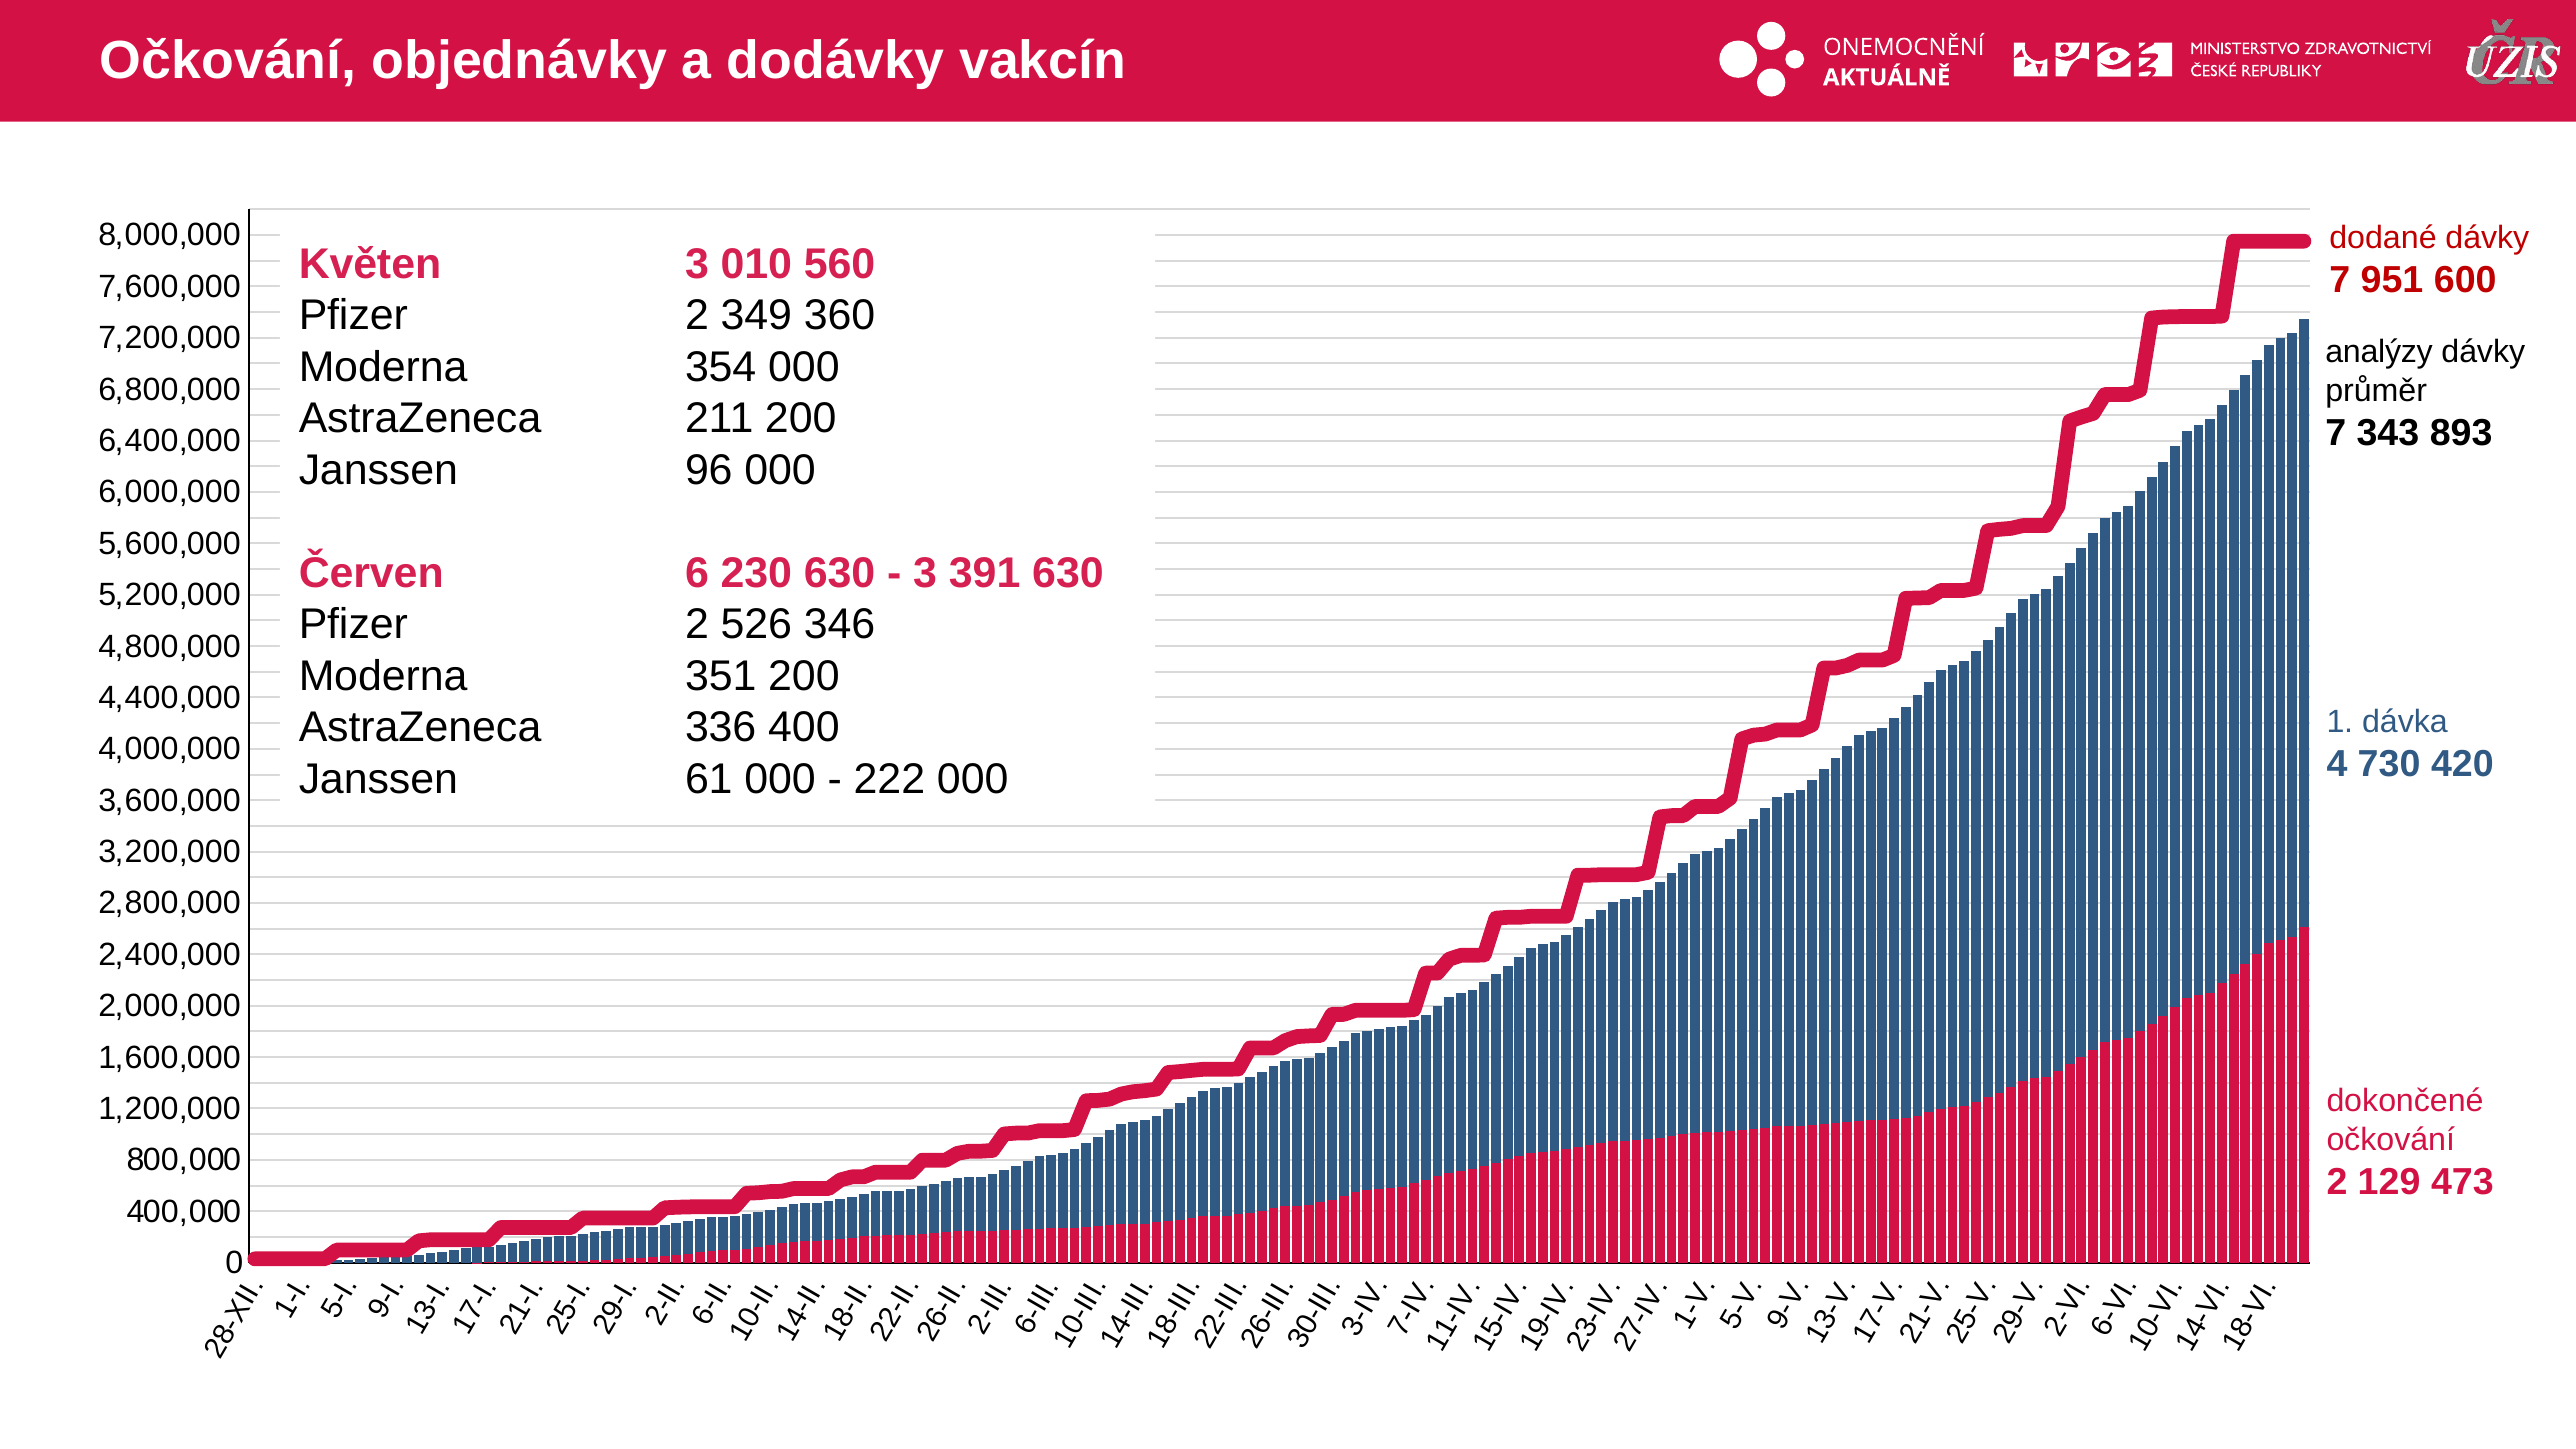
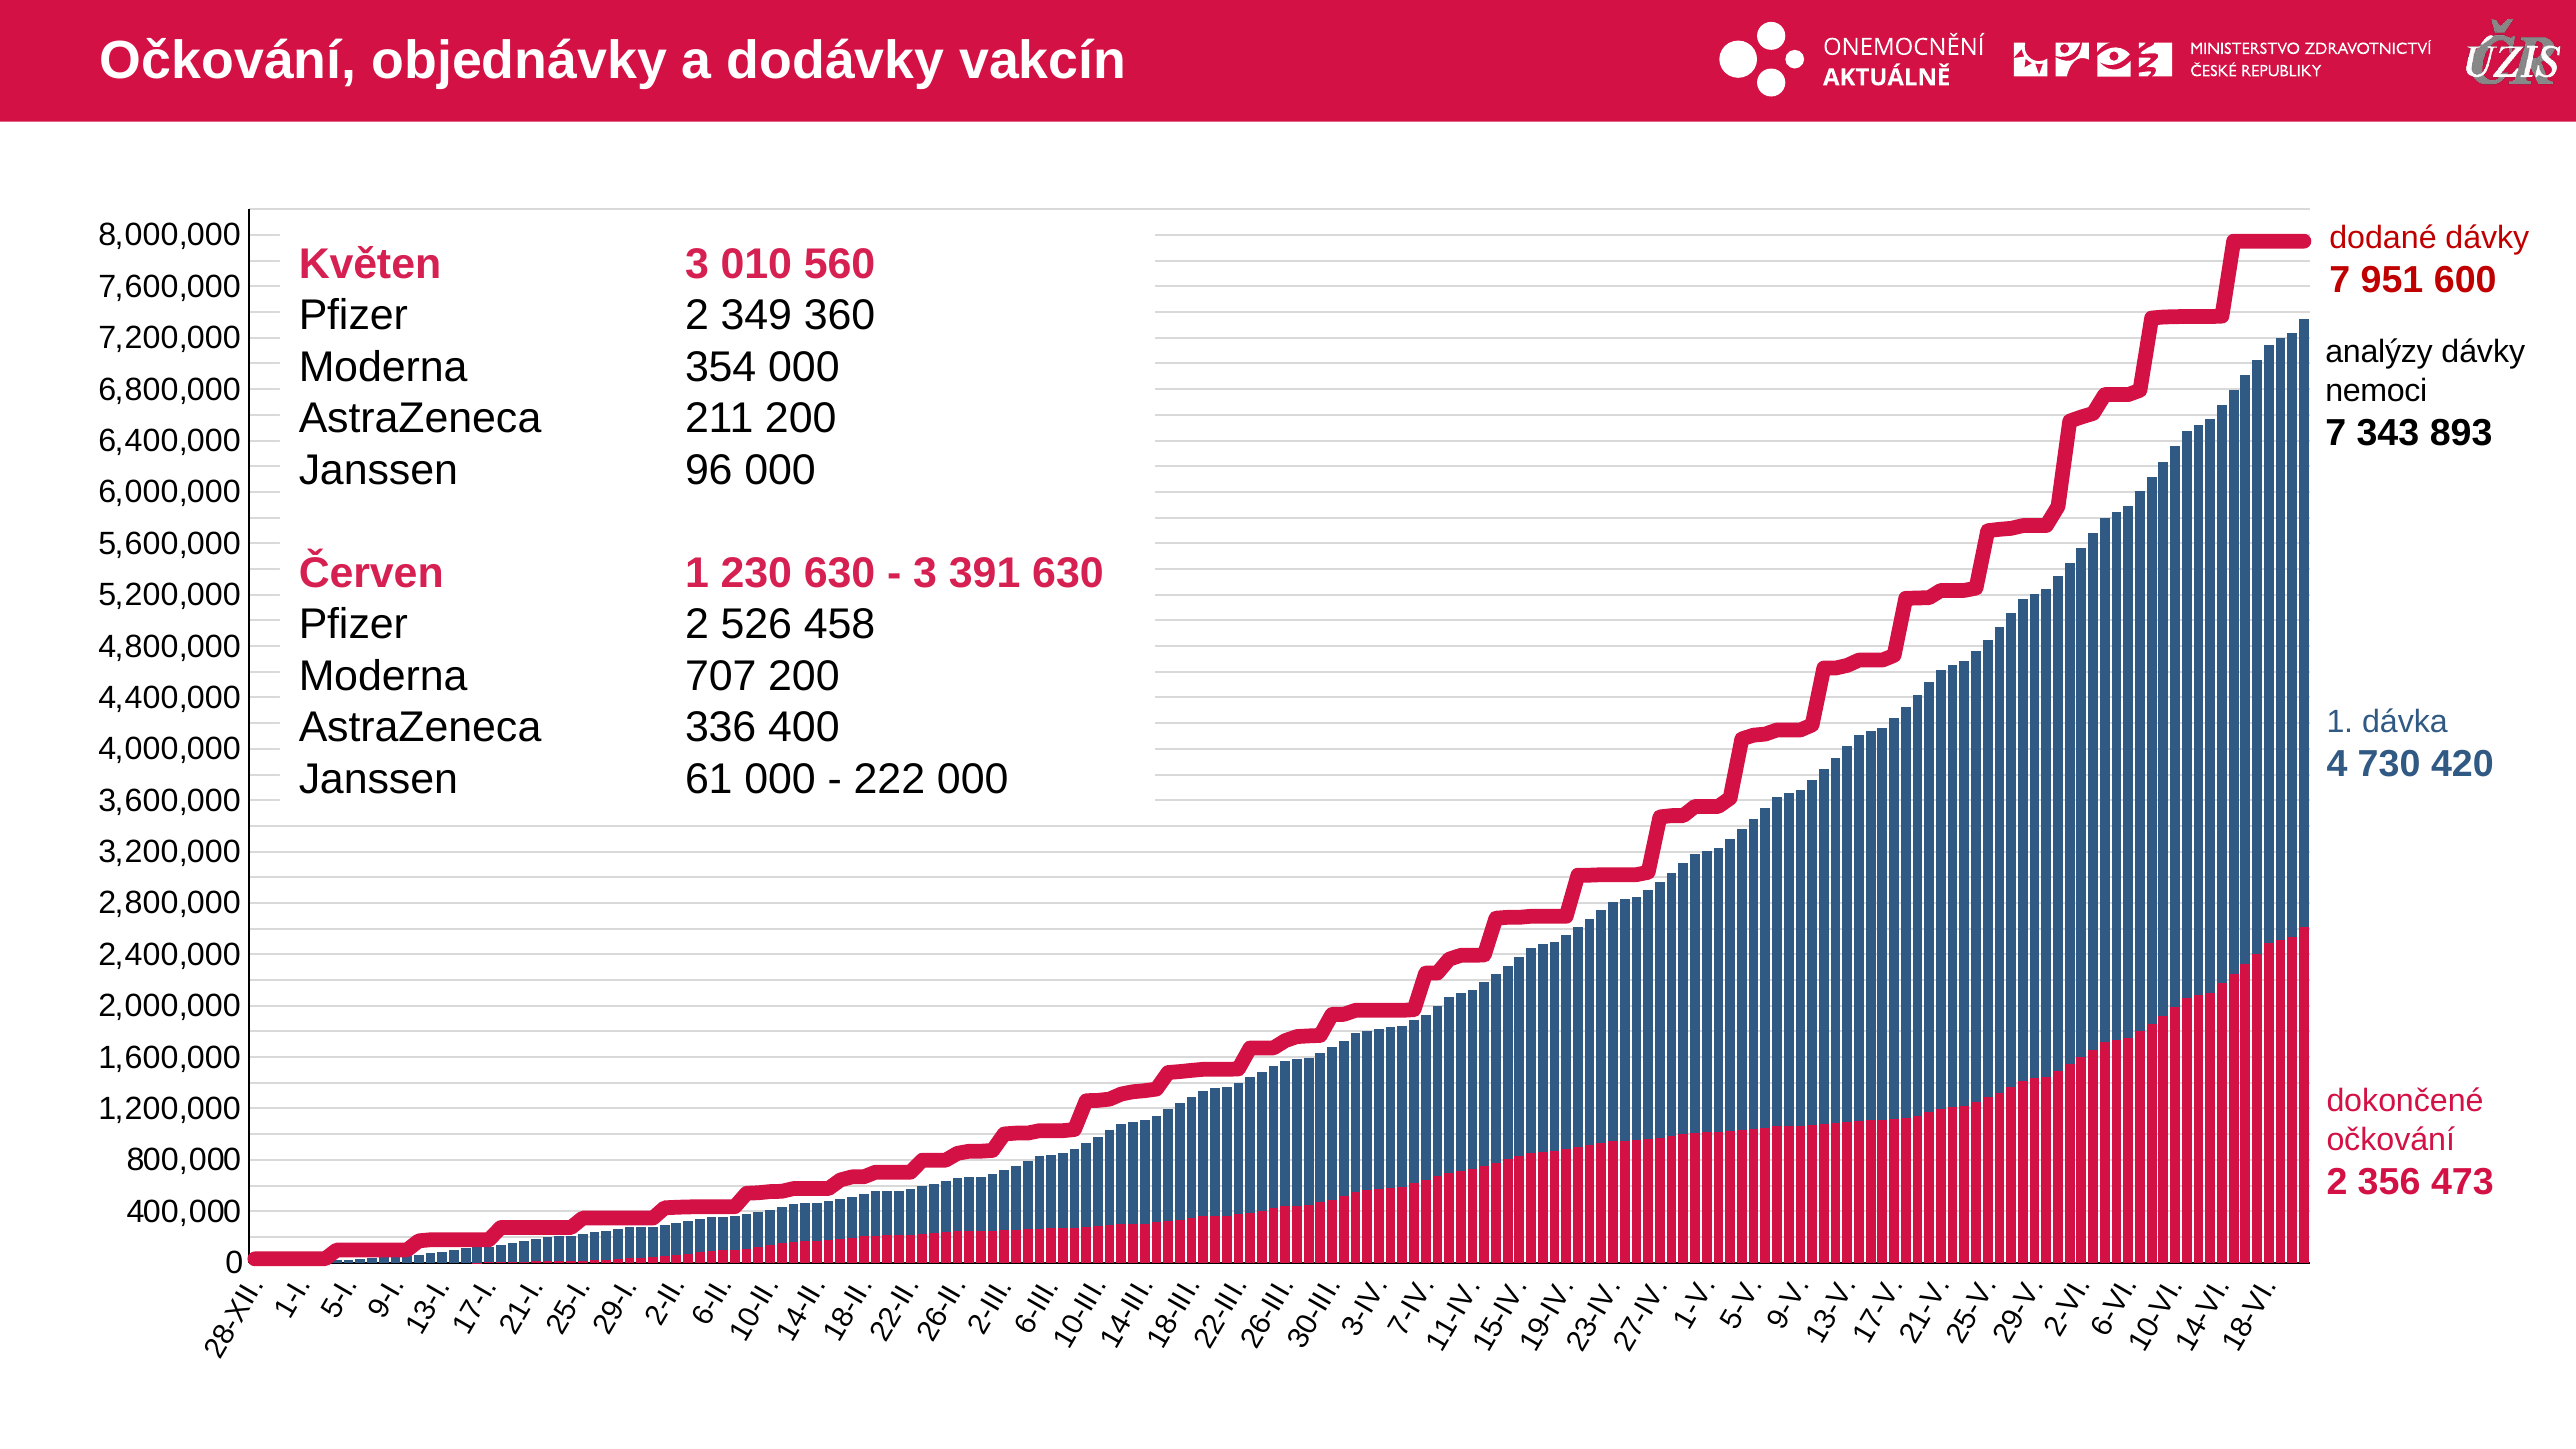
průměr: průměr -> nemoci
Červen 6: 6 -> 1
346: 346 -> 458
351: 351 -> 707
129: 129 -> 356
